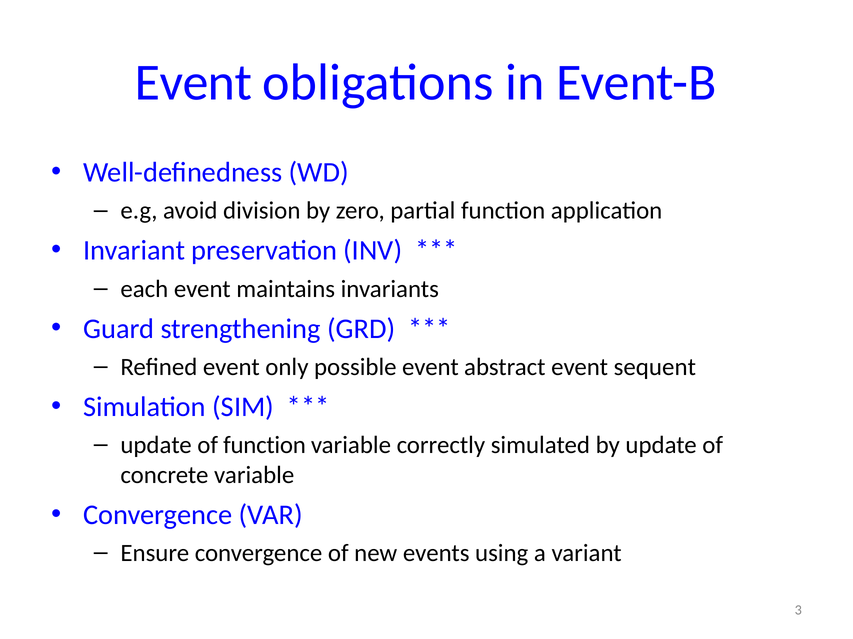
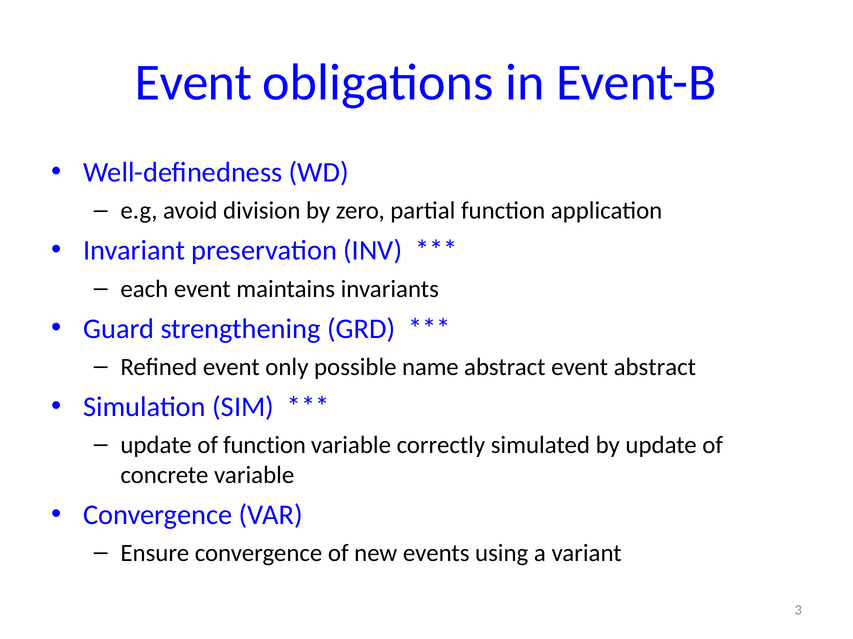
possible event: event -> name
event sequent: sequent -> abstract
